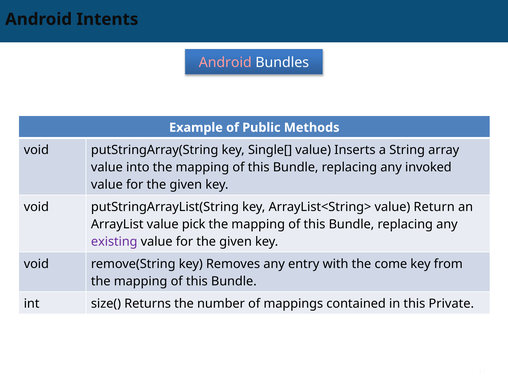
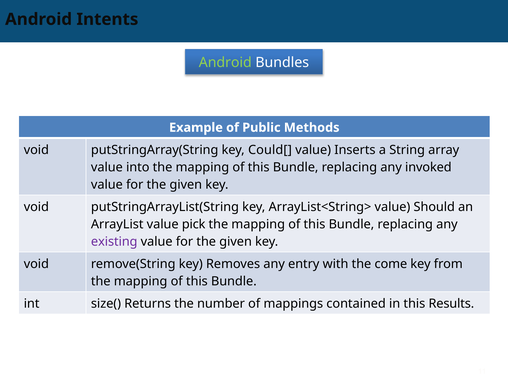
Android at (225, 63) colour: pink -> light green
Single[: Single[ -> Could[
Return: Return -> Should
Private: Private -> Results
